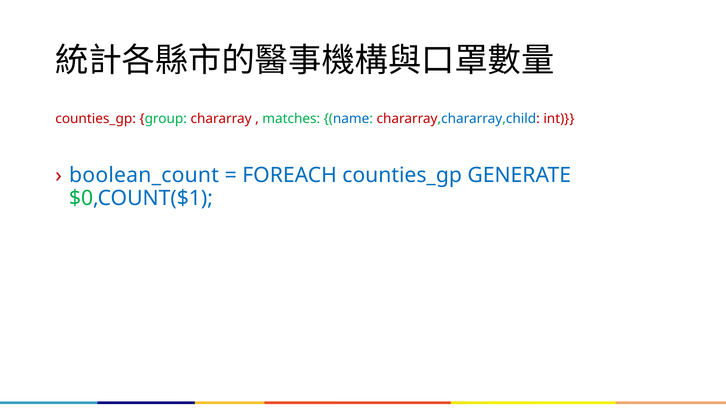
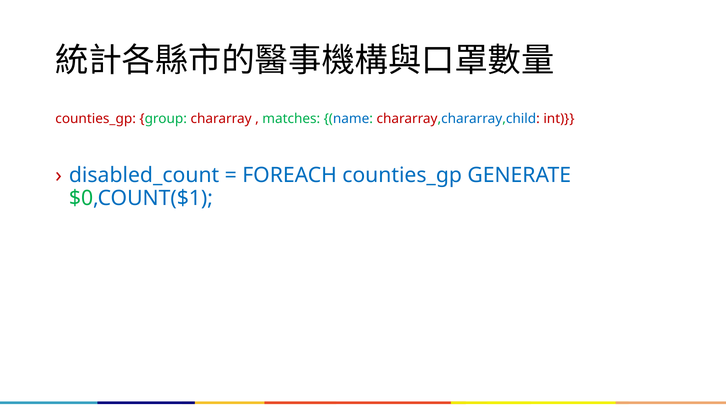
boolean_count: boolean_count -> disabled_count
